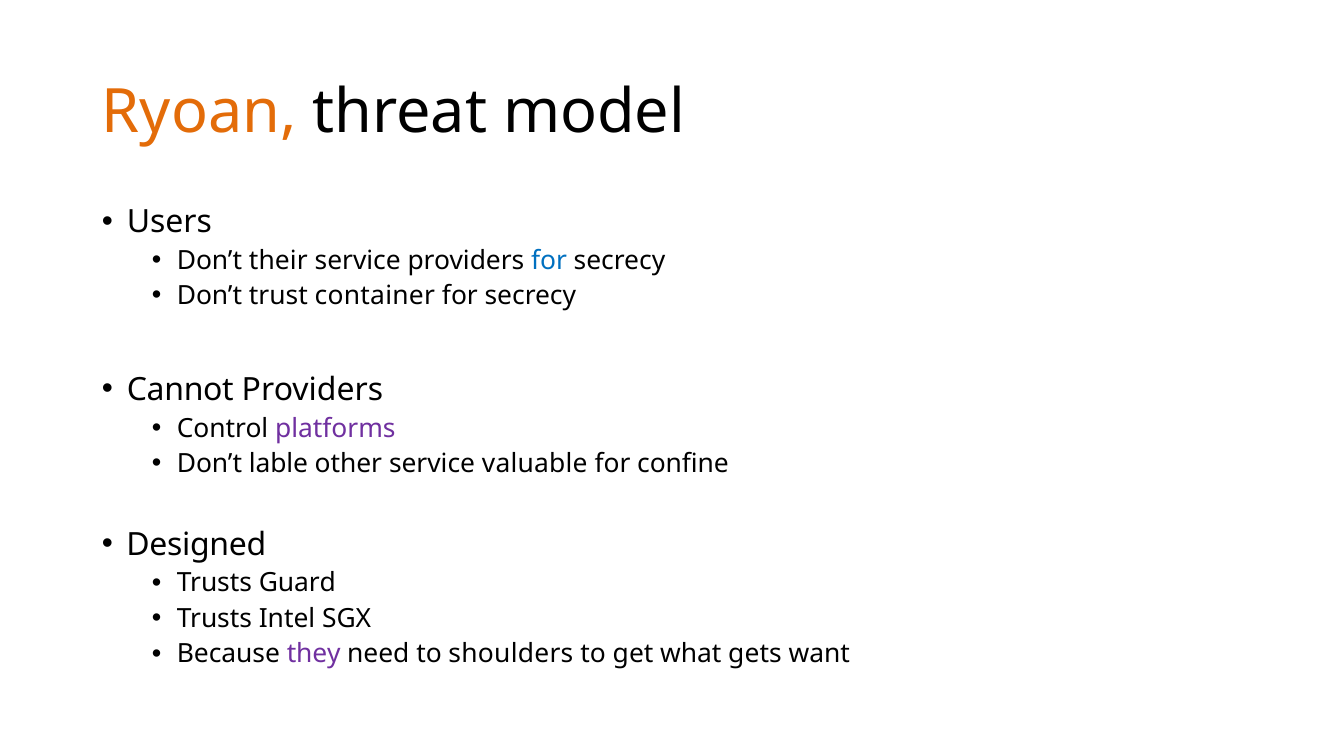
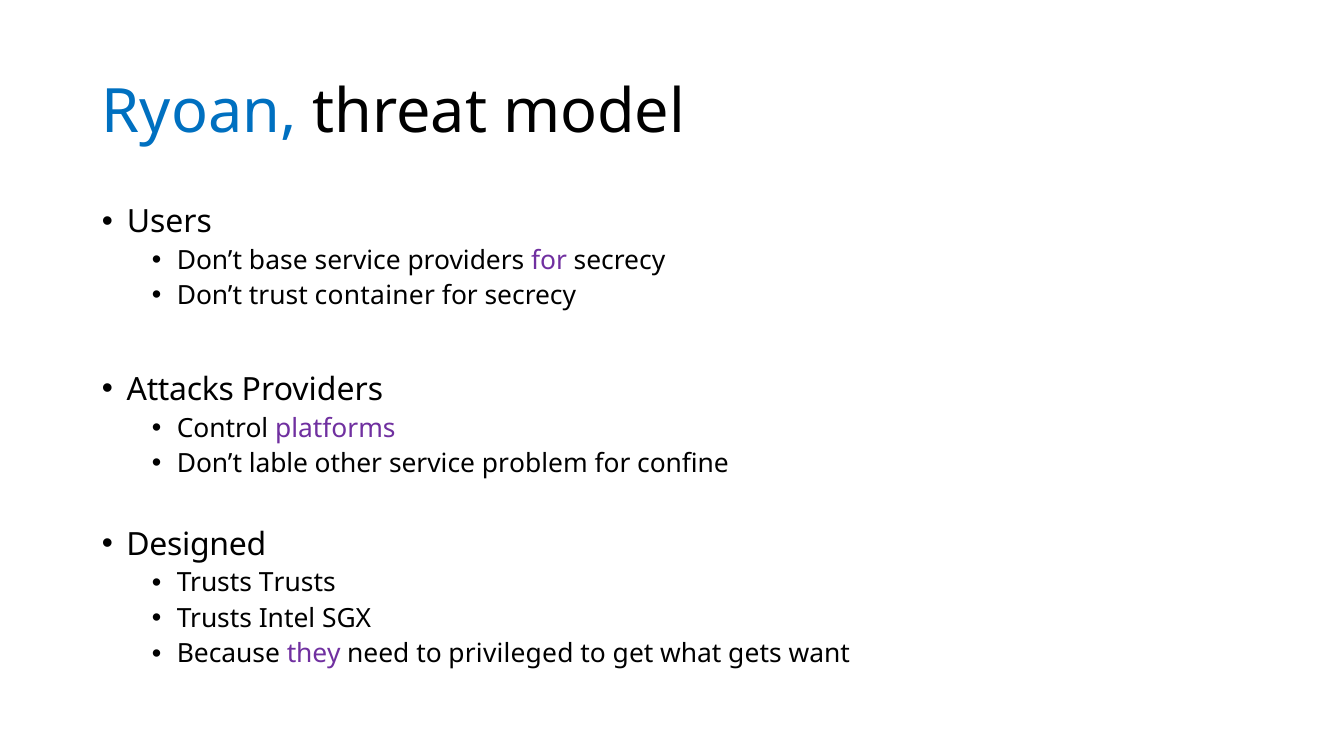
Ryoan colour: orange -> blue
their: their -> base
for at (549, 260) colour: blue -> purple
Cannot: Cannot -> Attacks
valuable: valuable -> problem
Trusts Guard: Guard -> Trusts
shoulders: shoulders -> privileged
